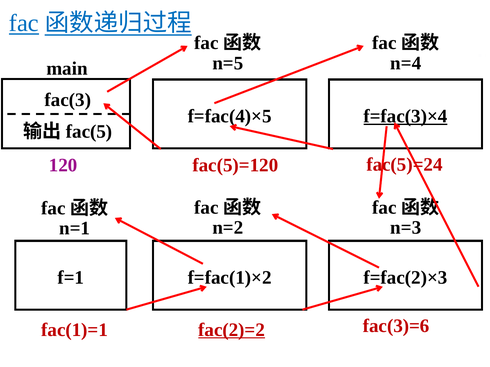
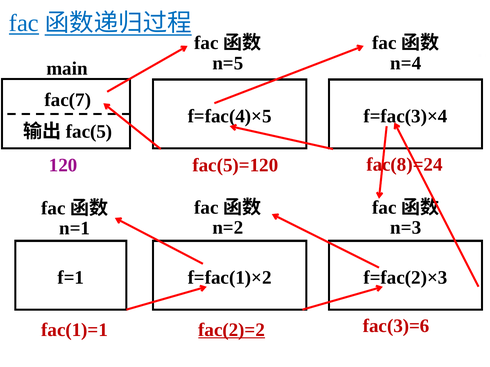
fac(3: fac(3 -> fac(7
f=fac(3)×4 underline: present -> none
fac(5)=24: fac(5)=24 -> fac(8)=24
